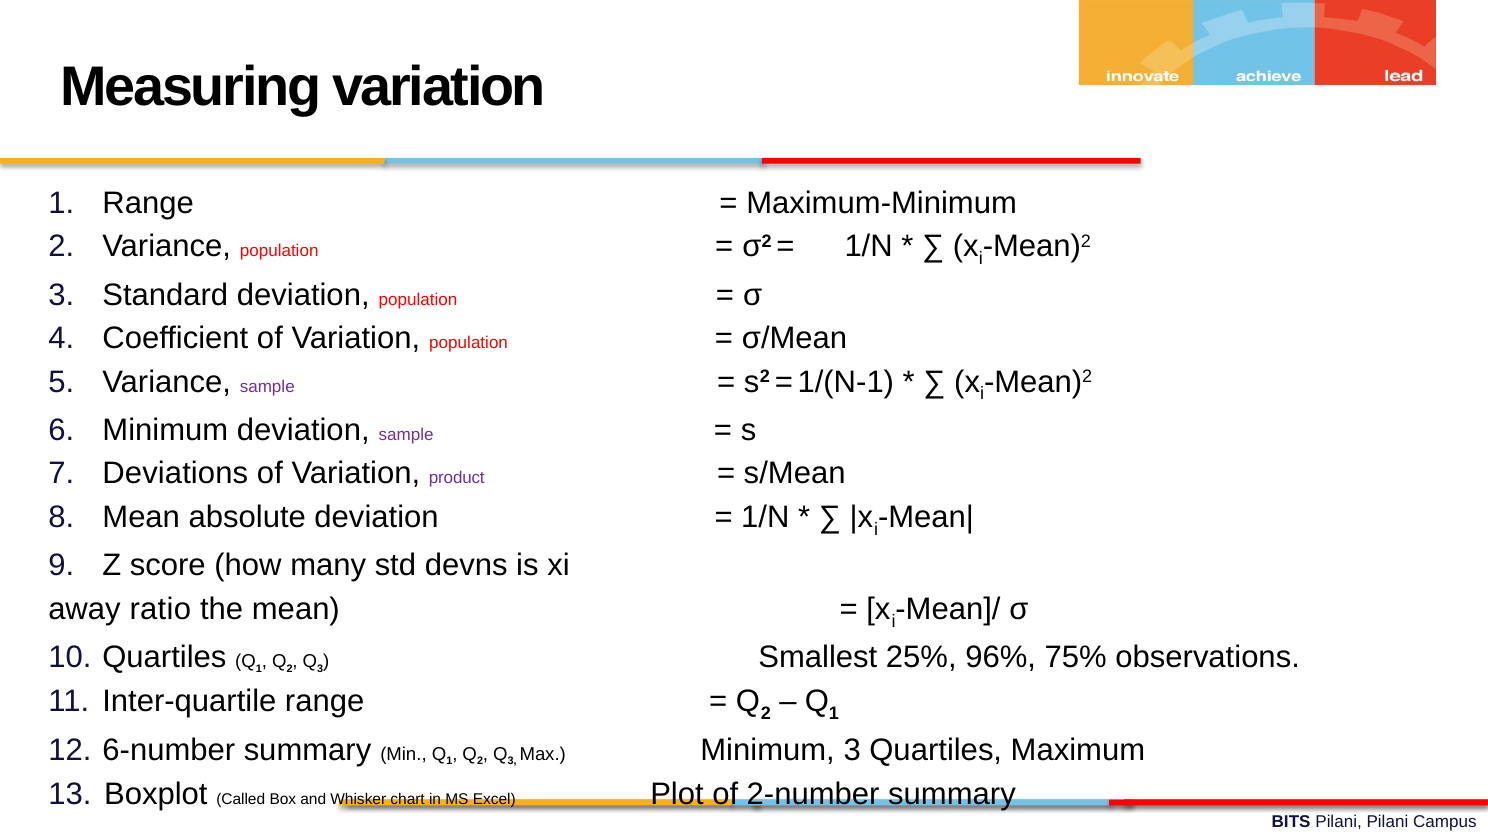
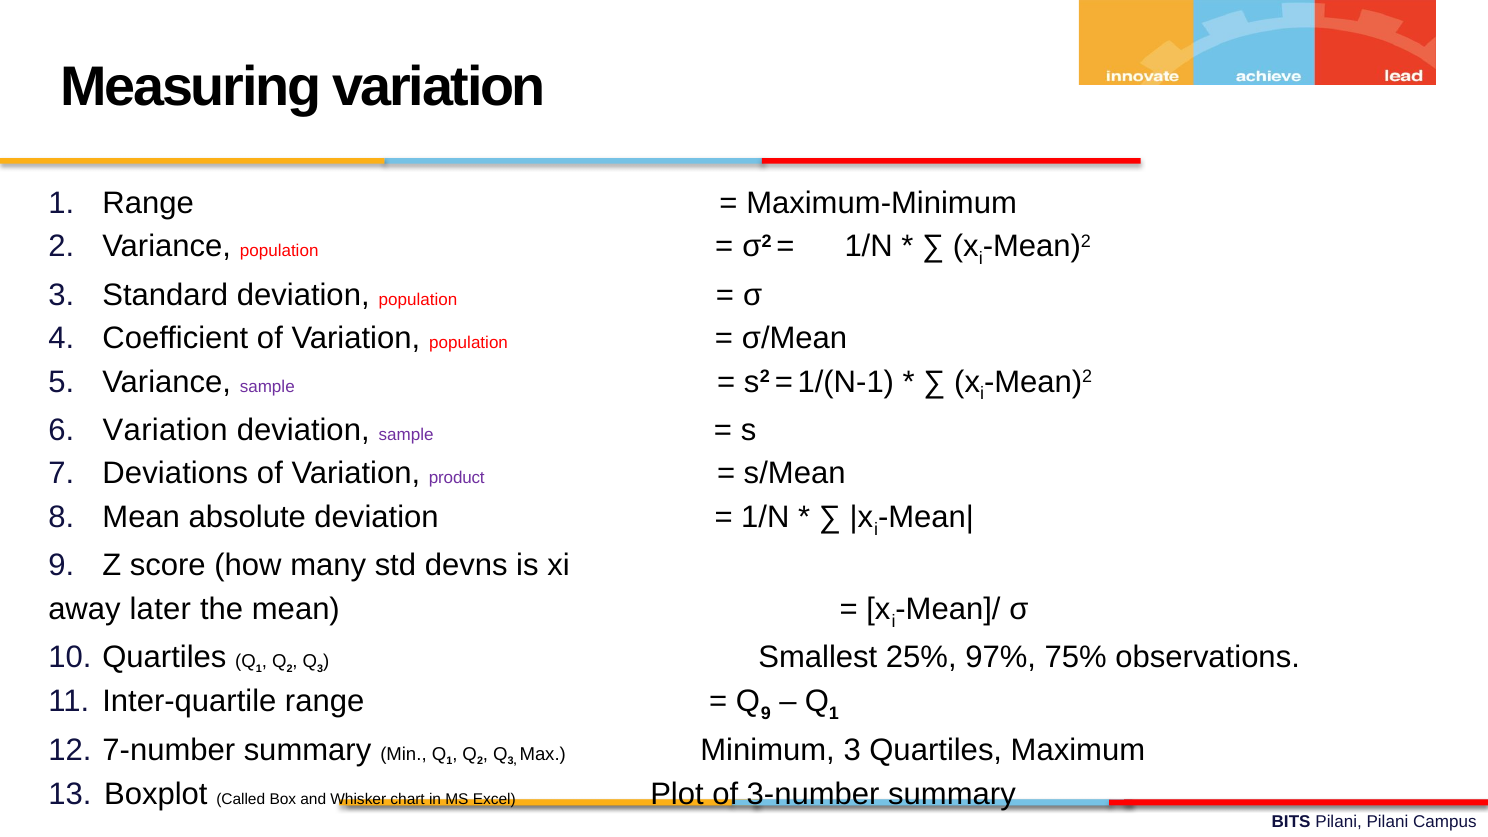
Minimum at (165, 430): Minimum -> Variation
ratio: ratio -> later
96%: 96% -> 97%
2 at (766, 714): 2 -> 9
6-number: 6-number -> 7-number
2-number: 2-number -> 3-number
